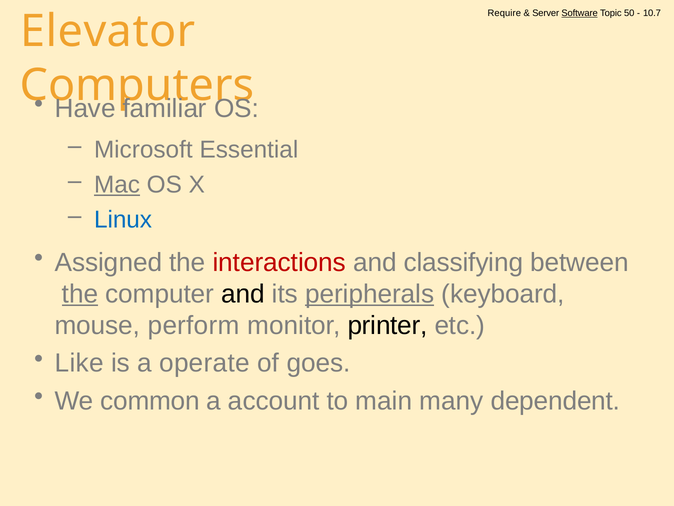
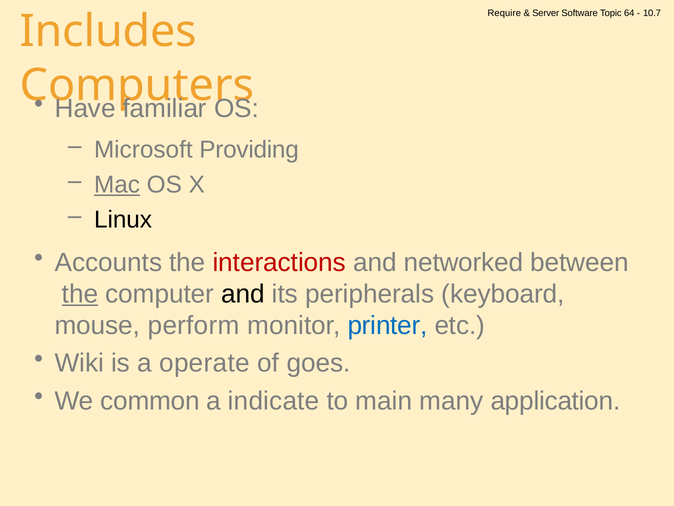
Software underline: present -> none
50: 50 -> 64
Elevator: Elevator -> Includes
Essential: Essential -> Providing
Linux colour: blue -> black
Assigned: Assigned -> Accounts
classifying: classifying -> networked
peripherals underline: present -> none
printer colour: black -> blue
Like: Like -> Wiki
account: account -> indicate
dependent: dependent -> application
